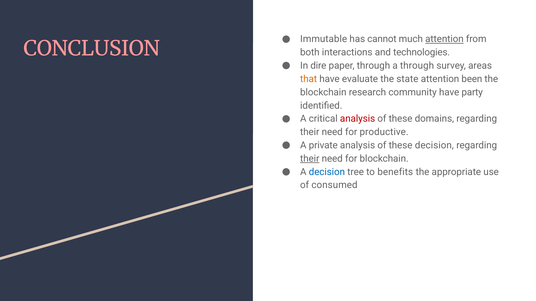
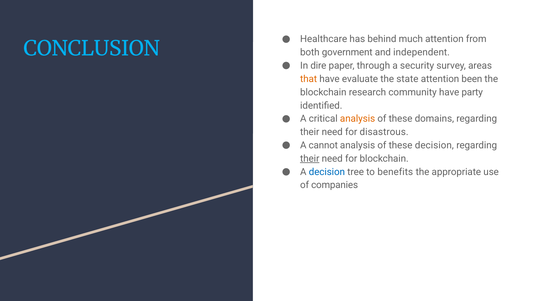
Immutable: Immutable -> Healthcare
cannot: cannot -> behind
attention at (444, 39) underline: present -> none
CONCLUSION colour: pink -> light blue
interactions: interactions -> government
technologies: technologies -> independent
a through: through -> security
analysis at (358, 119) colour: red -> orange
productive: productive -> disastrous
private: private -> cannot
consumed: consumed -> companies
